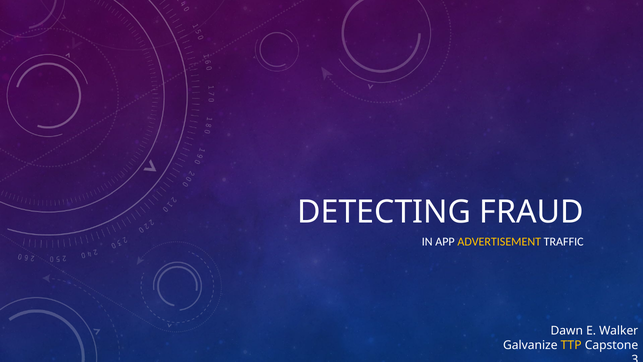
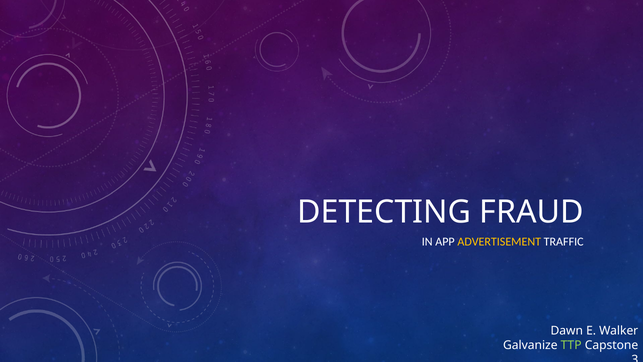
TTP colour: yellow -> light green
